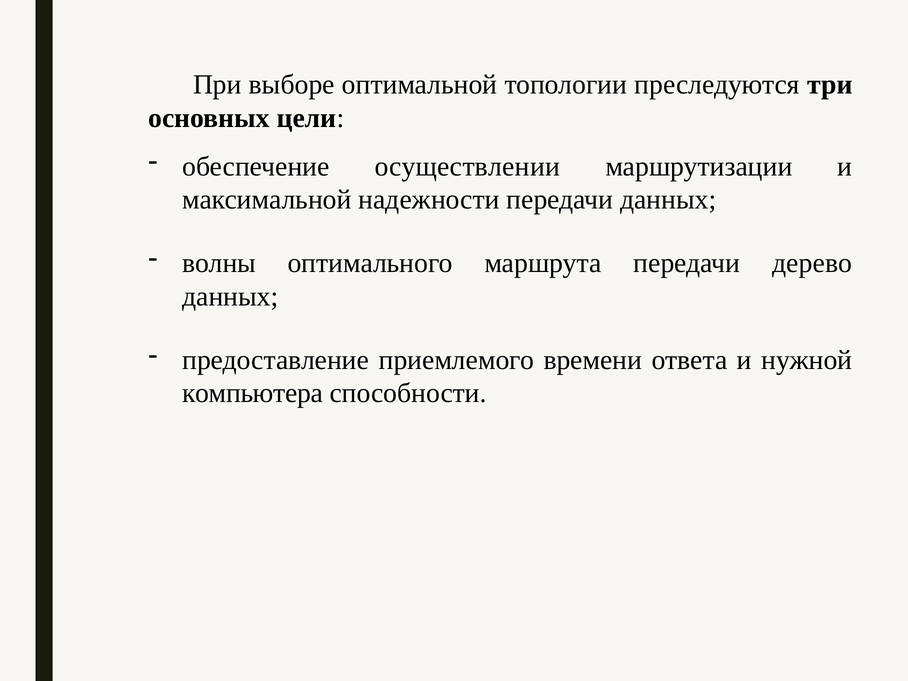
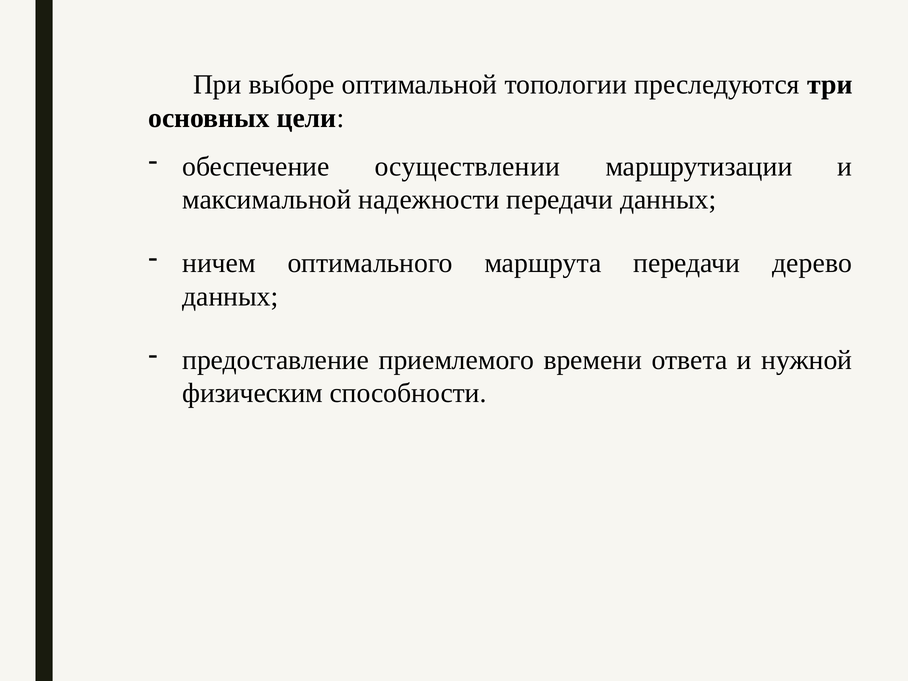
волны: волны -> ничем
компьютера: компьютера -> физическим
